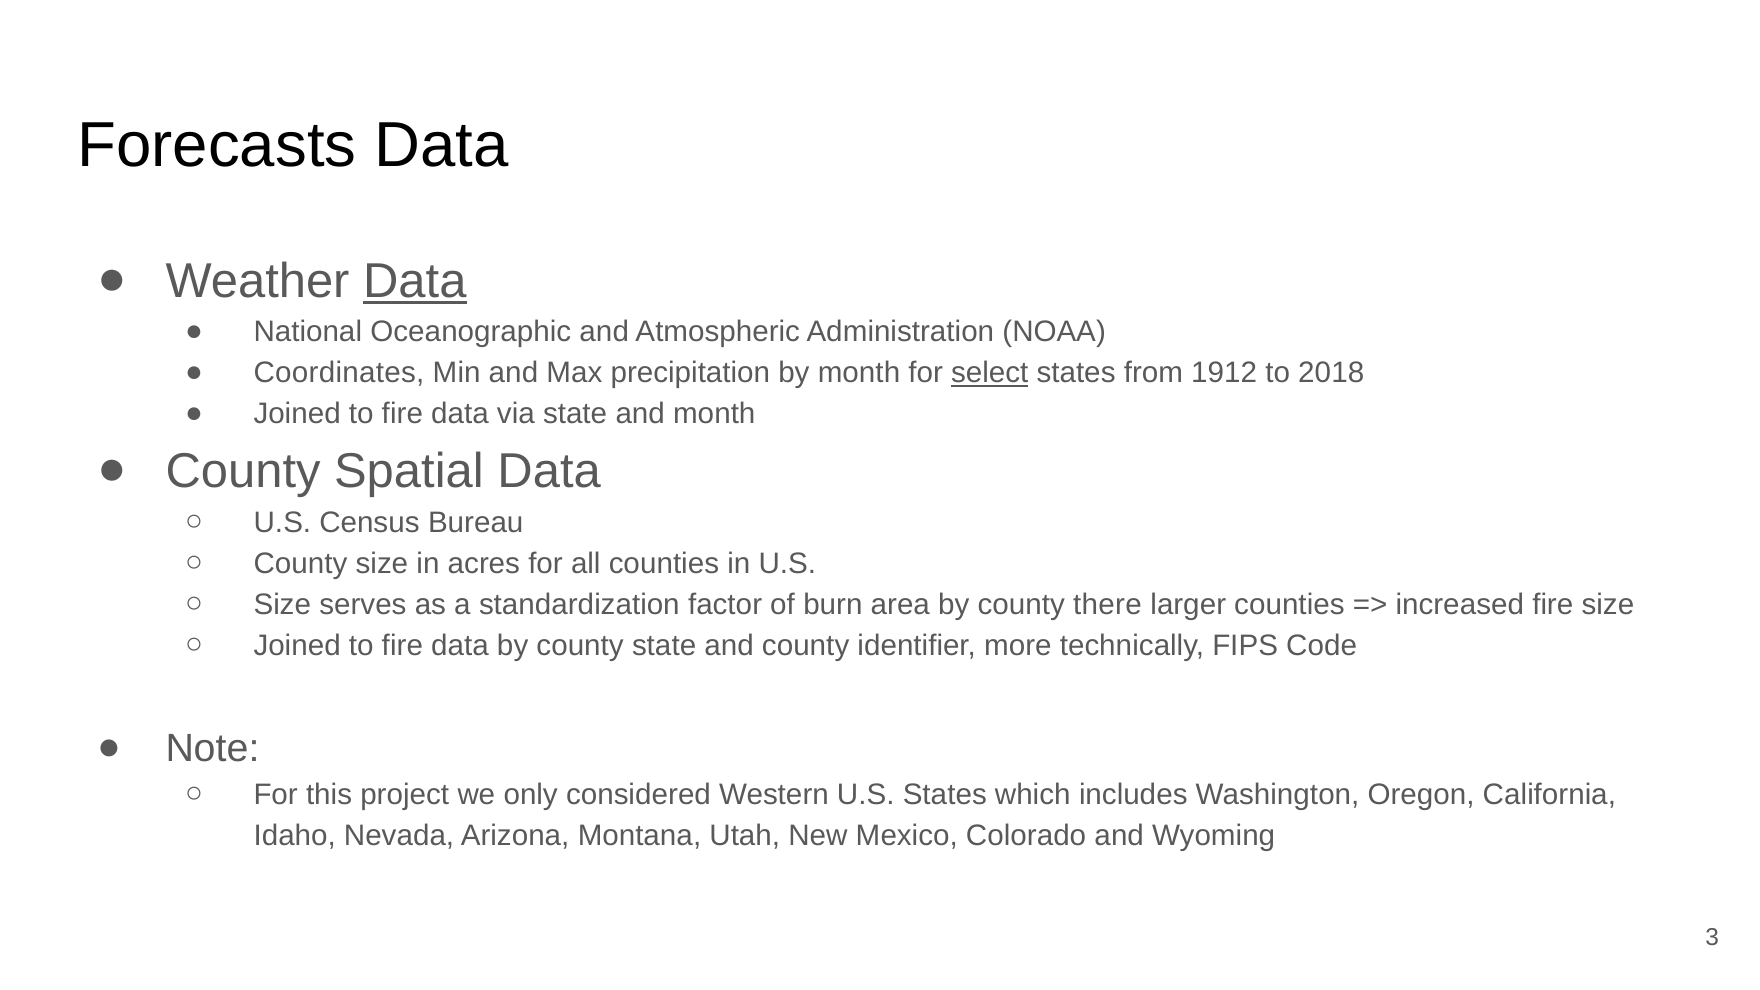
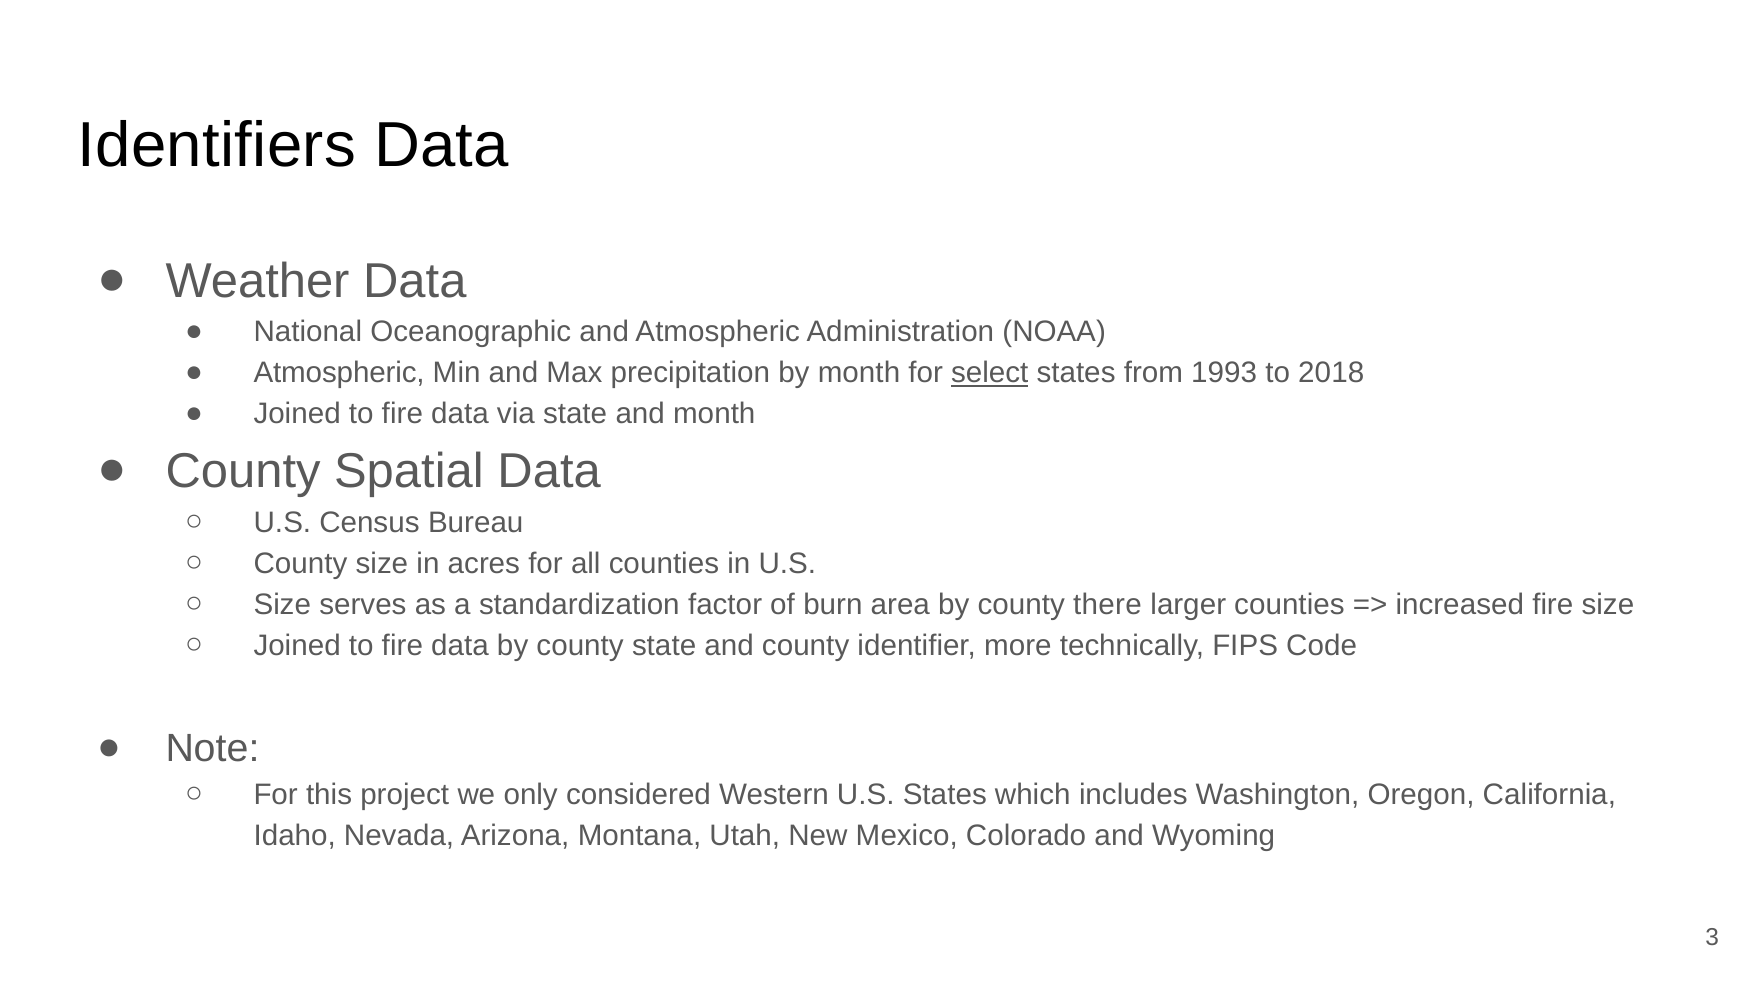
Forecasts: Forecasts -> Identifiers
Data at (415, 281) underline: present -> none
Coordinates at (339, 373): Coordinates -> Atmospheric
1912: 1912 -> 1993
